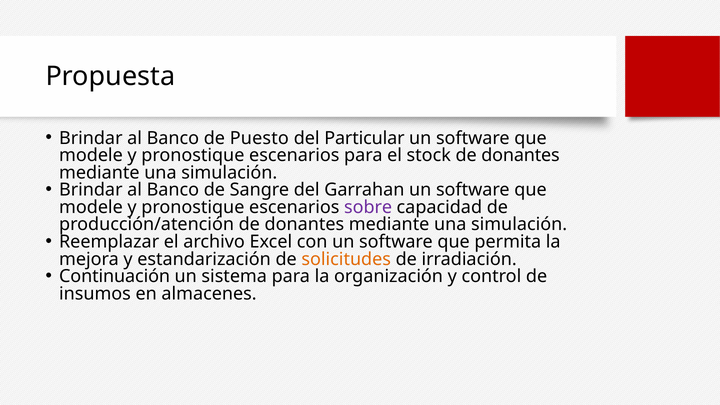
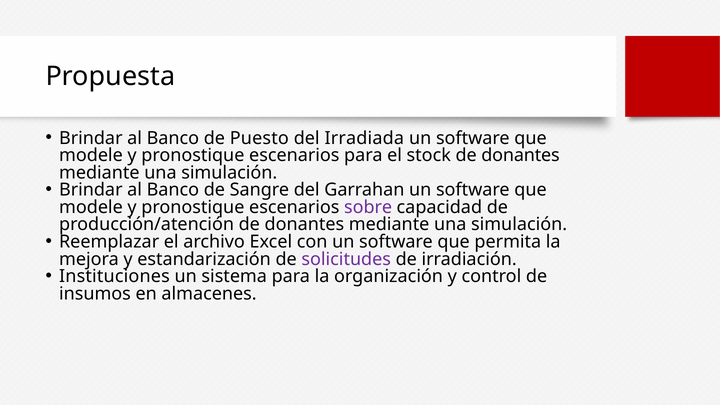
Particular: Particular -> Irradiada
solicitudes colour: orange -> purple
Continuación: Continuación -> Instituciones
